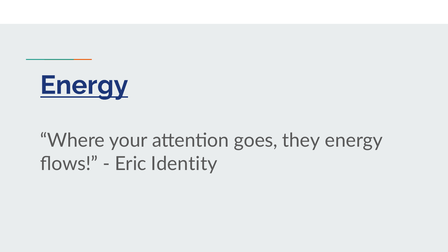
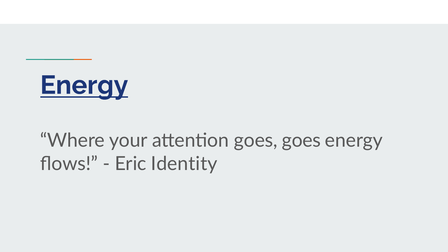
goes they: they -> goes
